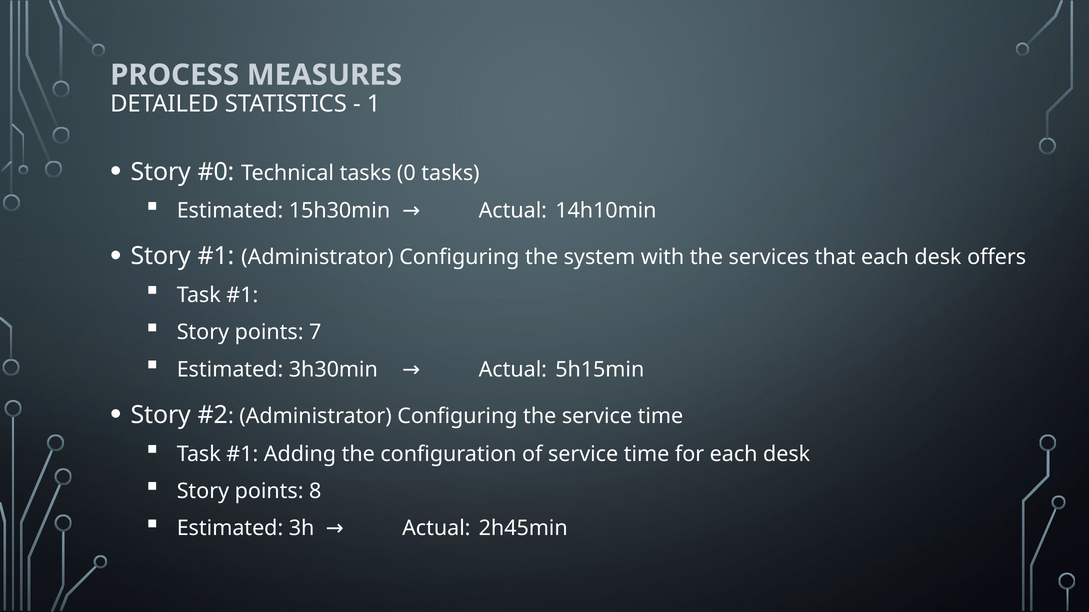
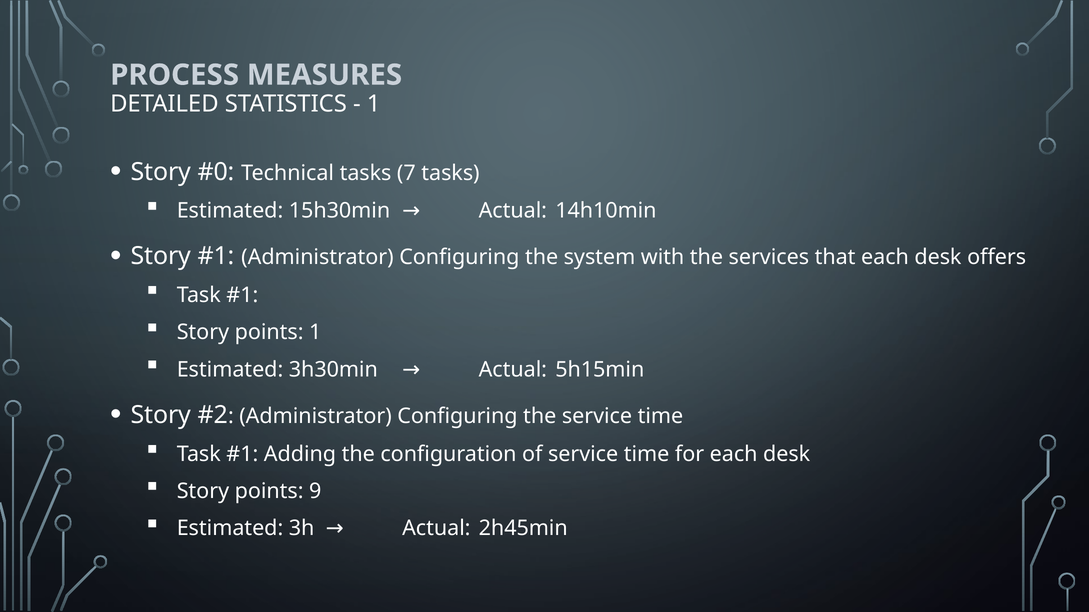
0: 0 -> 7
points 7: 7 -> 1
8: 8 -> 9
